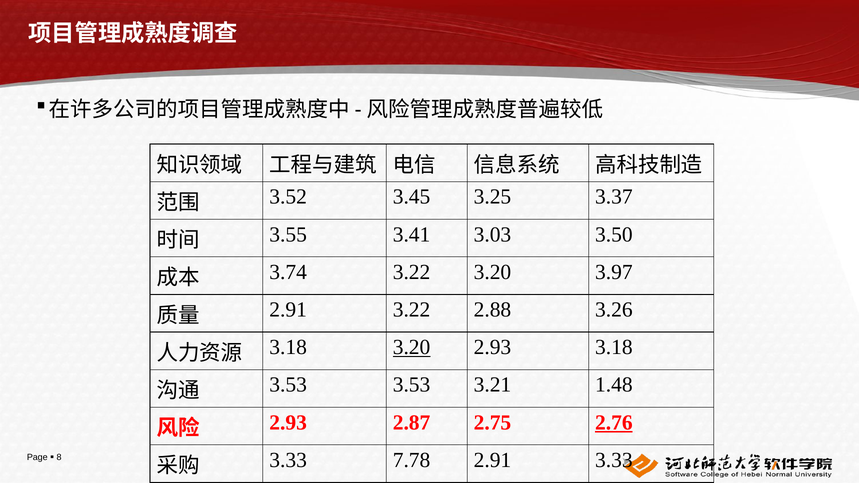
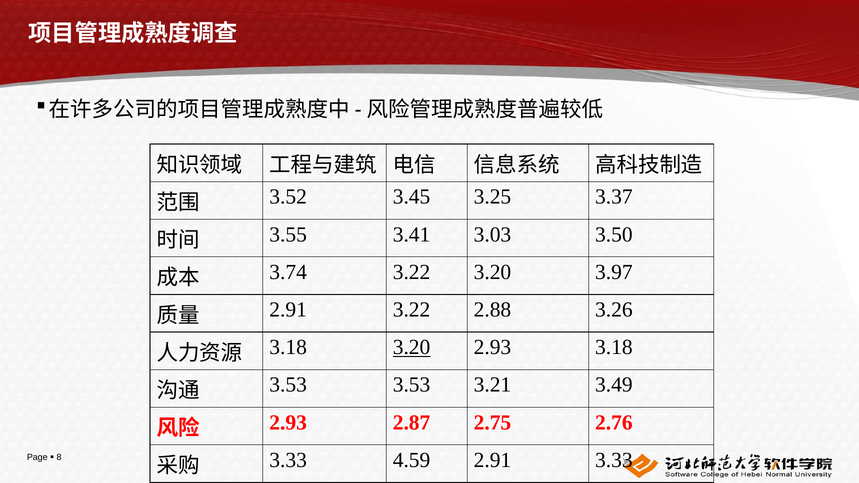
1.48: 1.48 -> 3.49
2.76 underline: present -> none
7.78: 7.78 -> 4.59
